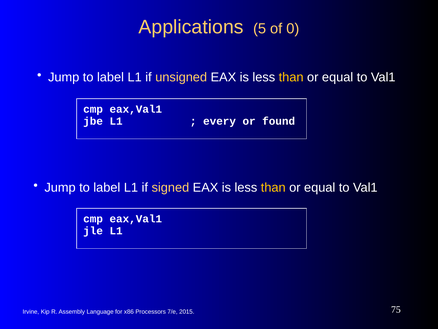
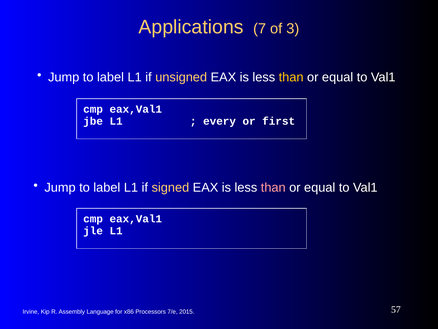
5: 5 -> 7
0: 0 -> 3
found: found -> first
than at (273, 187) colour: yellow -> pink
75: 75 -> 57
